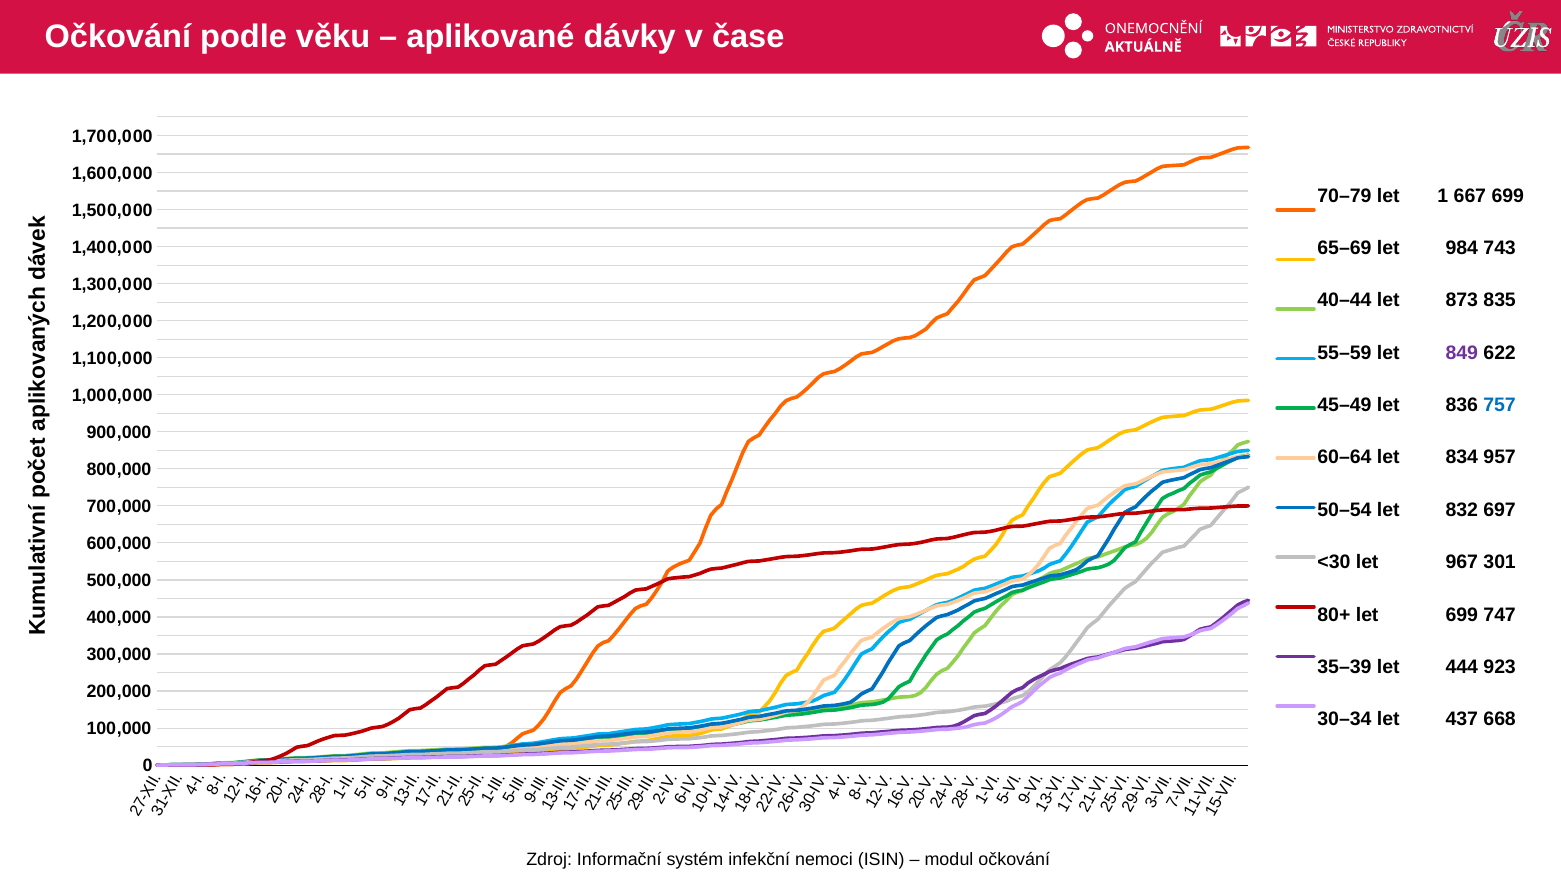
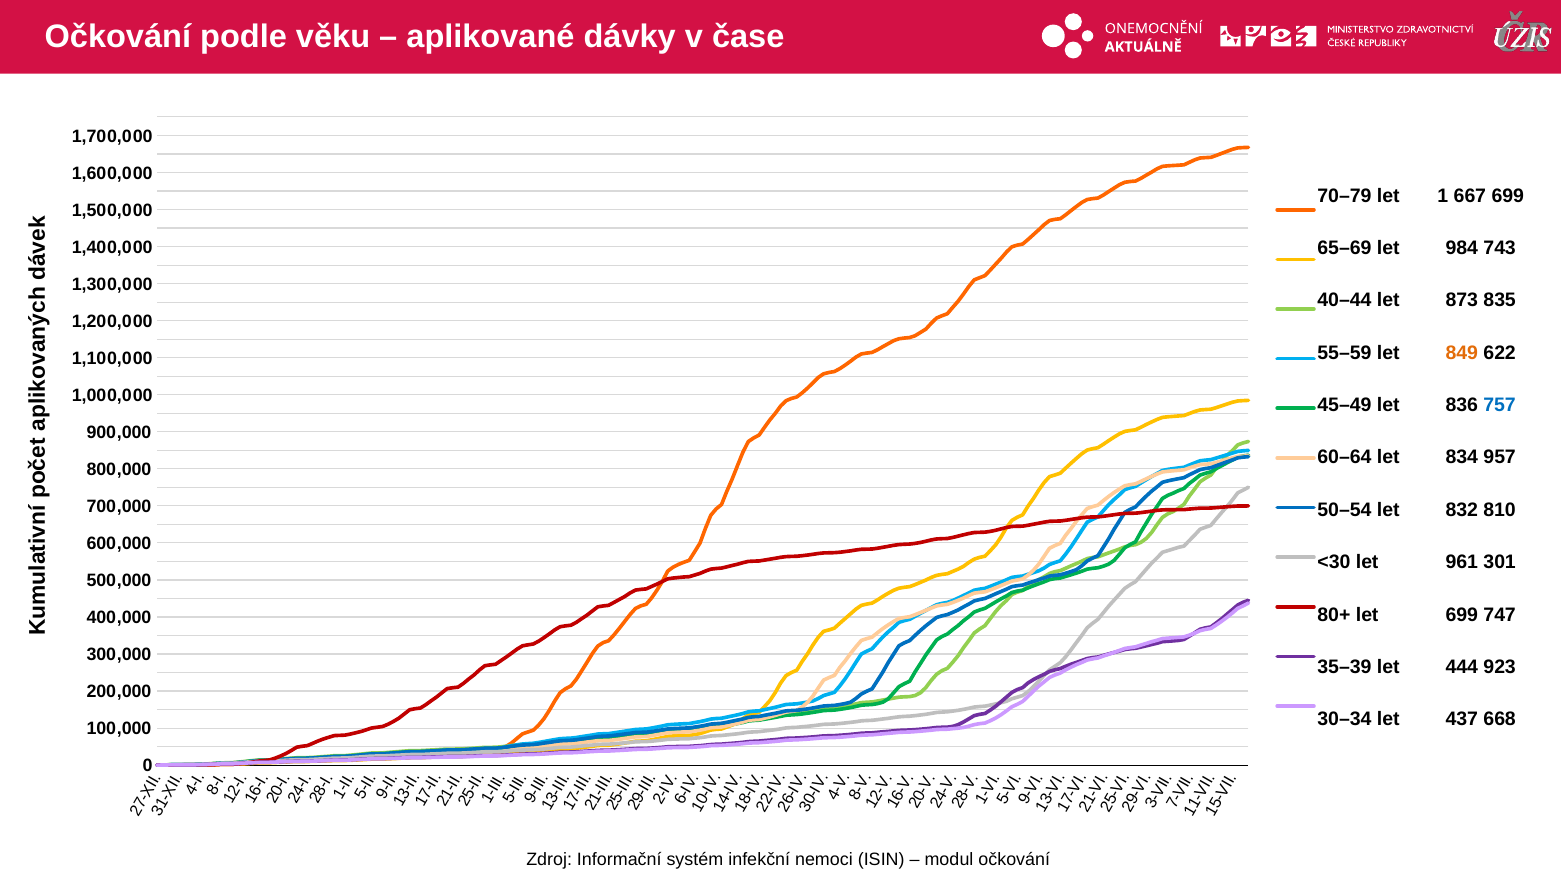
849 colour: purple -> orange
697: 697 -> 810
967: 967 -> 961
